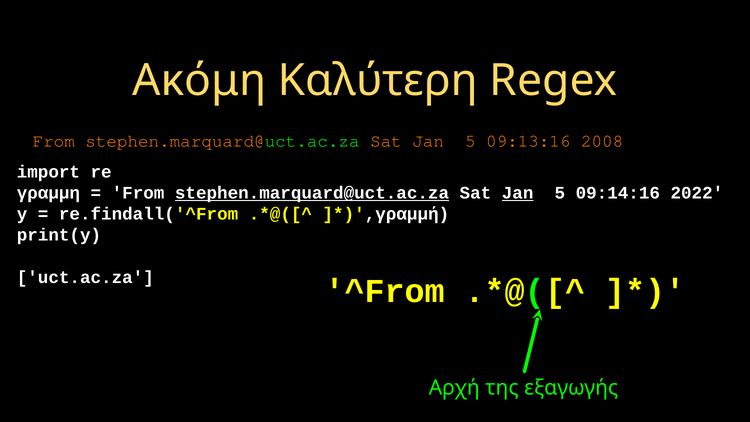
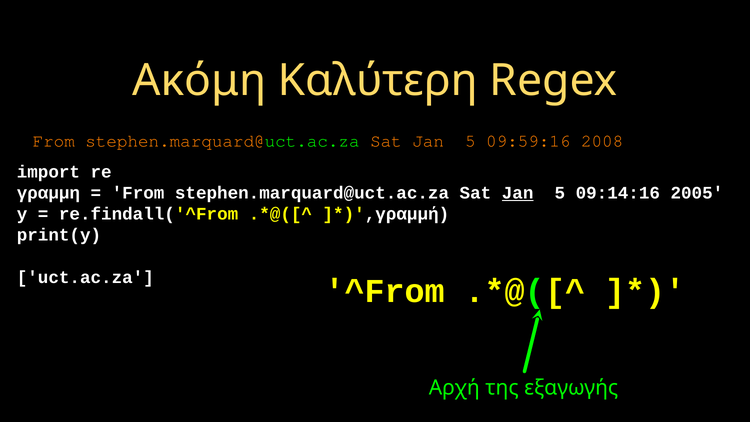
09:13:16: 09:13:16 -> 09:59:16
stephen.marquard@uct.ac.za at (312, 193) underline: present -> none
2022: 2022 -> 2005
